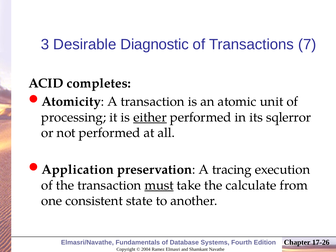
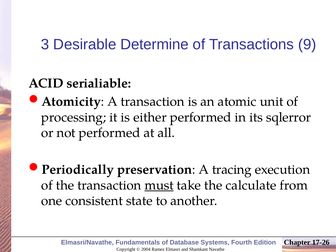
Diagnostic: Diagnostic -> Determine
7: 7 -> 9
completes: completes -> serialiable
either underline: present -> none
Application: Application -> Periodically
